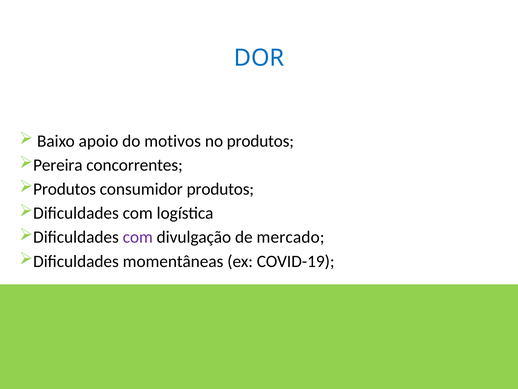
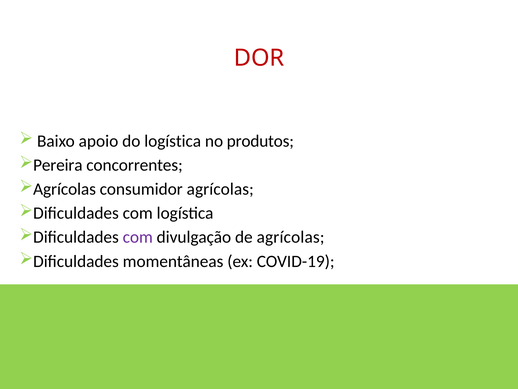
DOR colour: blue -> red
do motivos: motivos -> logística
Produtos at (65, 189): Produtos -> Agrícolas
consumidor produtos: produtos -> agrícolas
de mercado: mercado -> agrícolas
